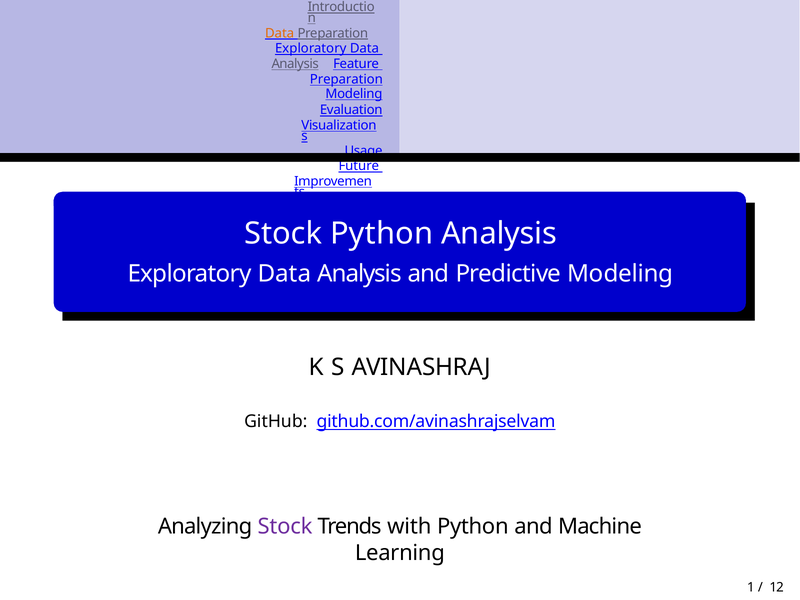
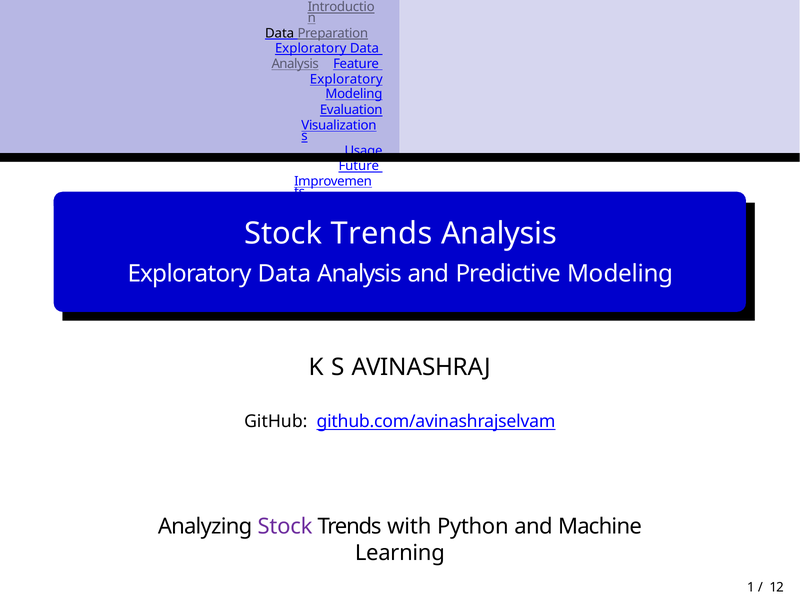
Data at (280, 33) colour: orange -> black
Preparation at (346, 79): Preparation -> Exploratory
Python at (382, 234): Python -> Trends
